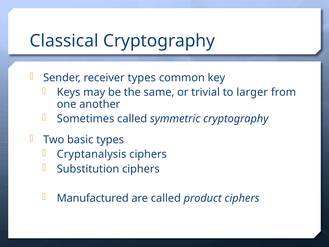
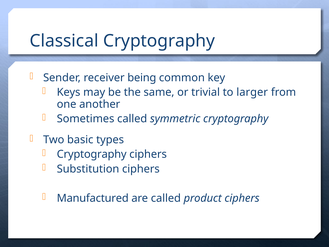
receiver types: types -> being
Cryptanalysis at (92, 154): Cryptanalysis -> Cryptography
